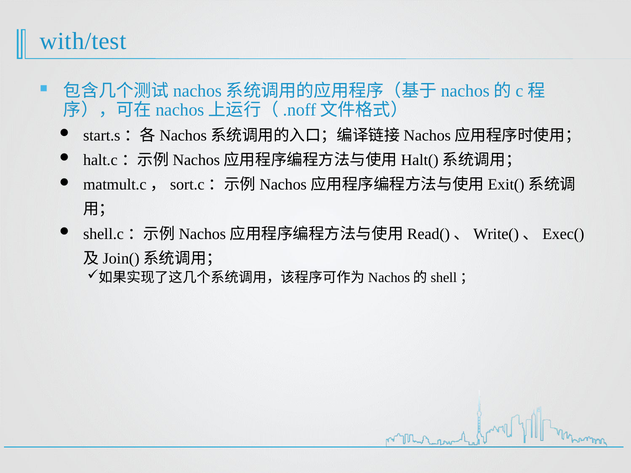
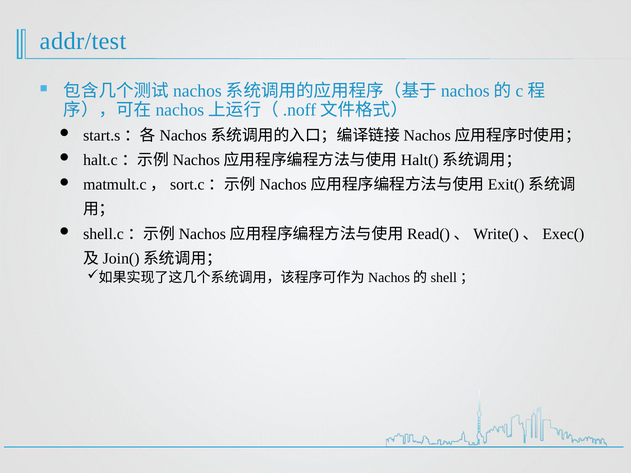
with/test: with/test -> addr/test
